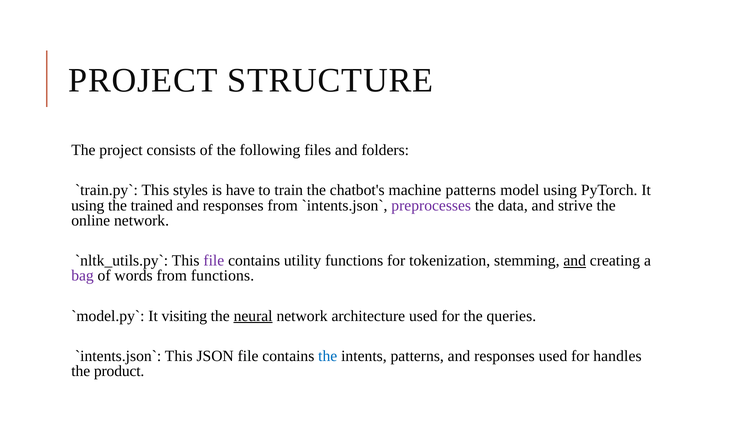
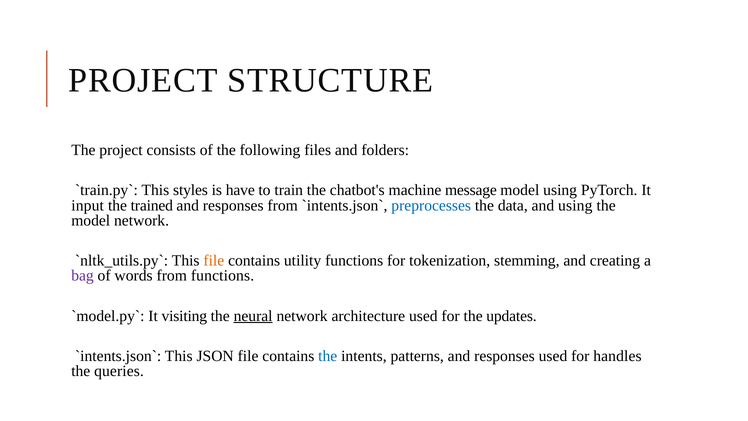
machine patterns: patterns -> message
using at (88, 205): using -> input
preprocesses colour: purple -> blue
and strive: strive -> using
online at (91, 220): online -> model
file at (214, 261) colour: purple -> orange
and at (575, 261) underline: present -> none
queries: queries -> updates
product: product -> queries
